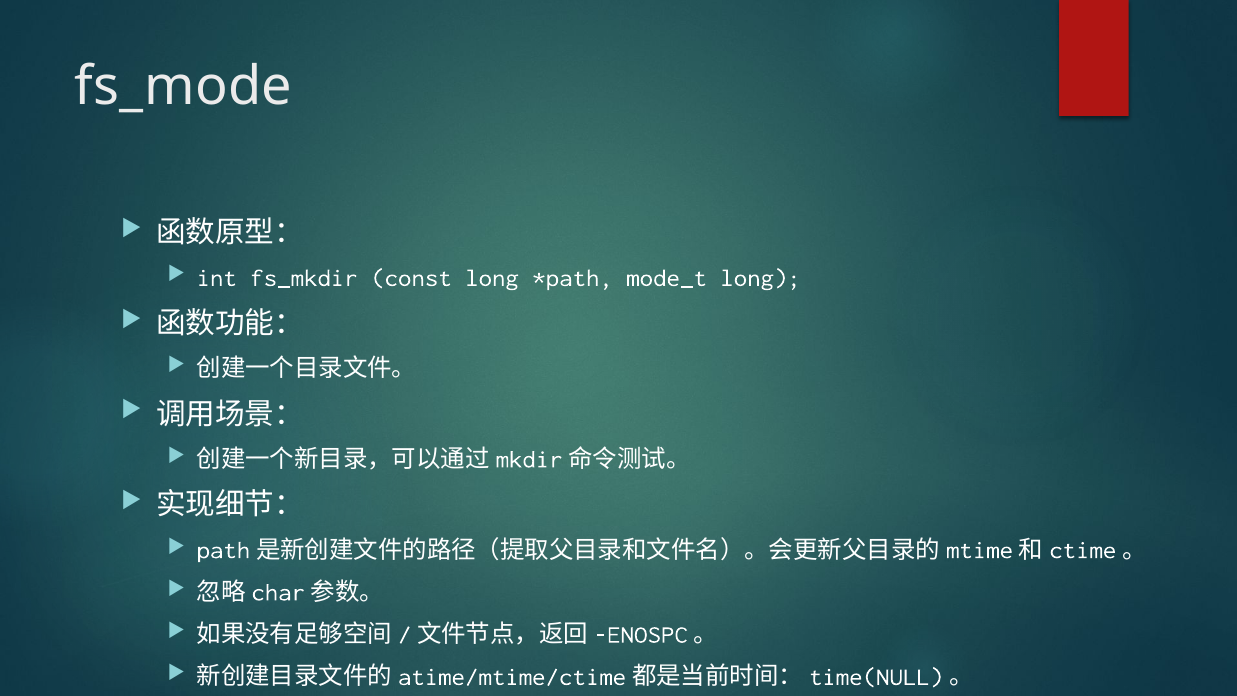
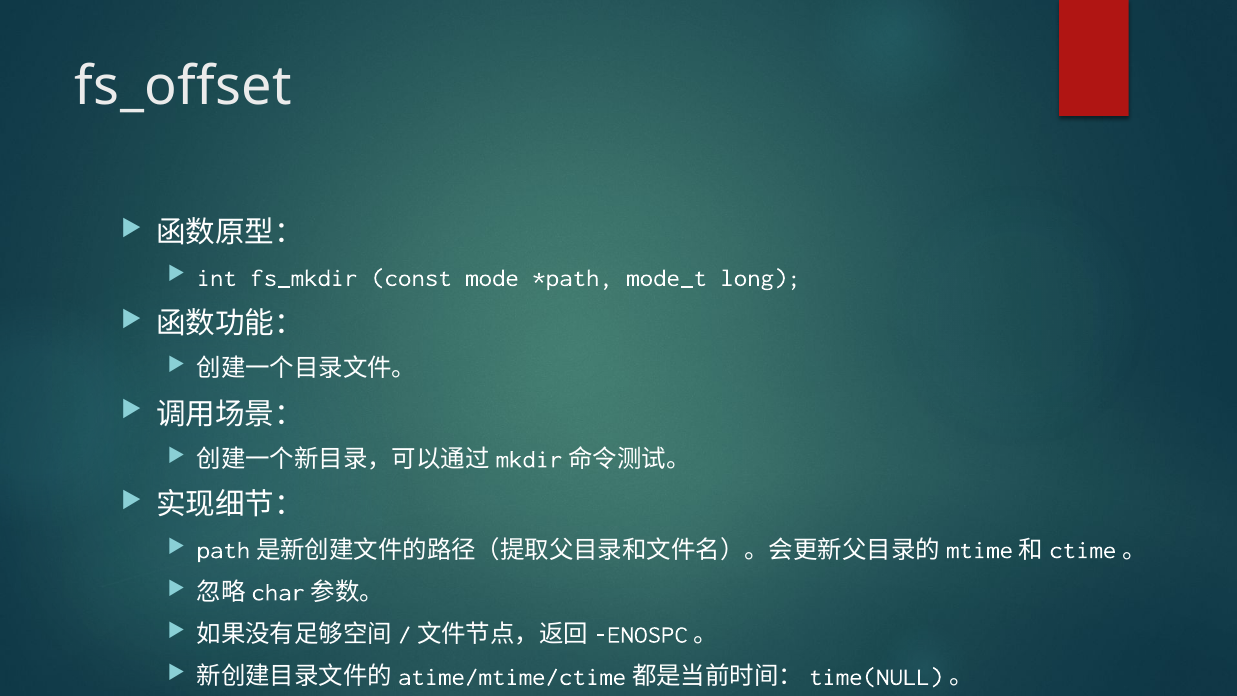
fs_mode: fs_mode -> fs_offset
const long: long -> mode
